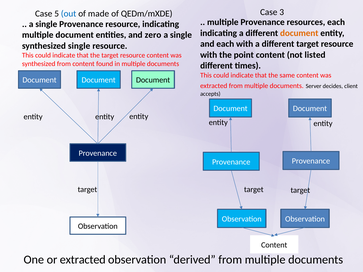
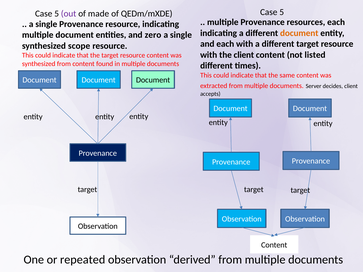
3 at (282, 12): 3 -> 5
out colour: blue -> purple
synthesized single: single -> scope
the point: point -> client
or extracted: extracted -> repeated
